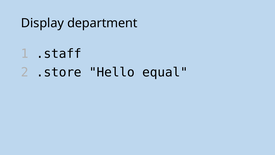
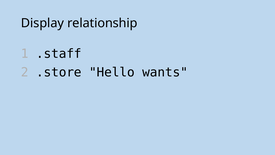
department: department -> relationship
equal: equal -> wants
